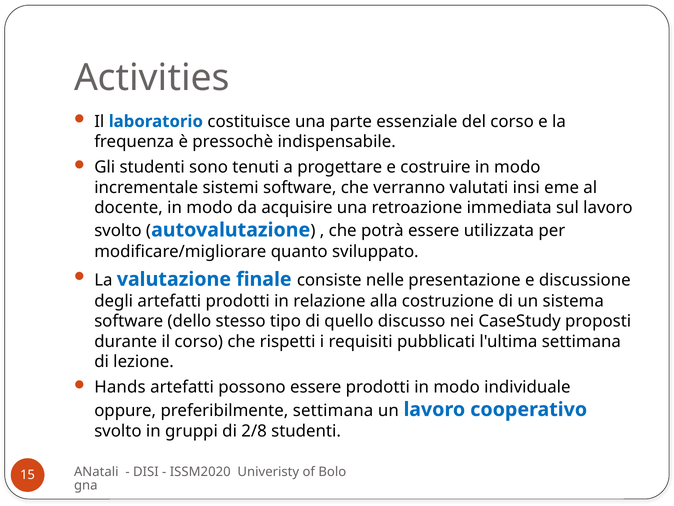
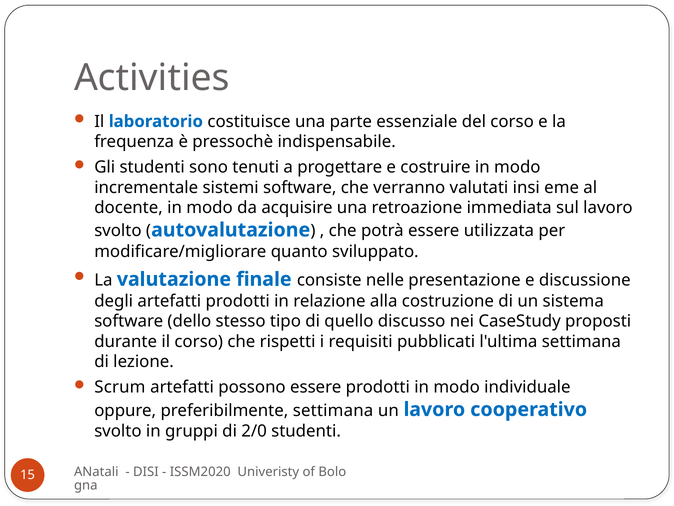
Hands: Hands -> Scrum
2/8: 2/8 -> 2/0
